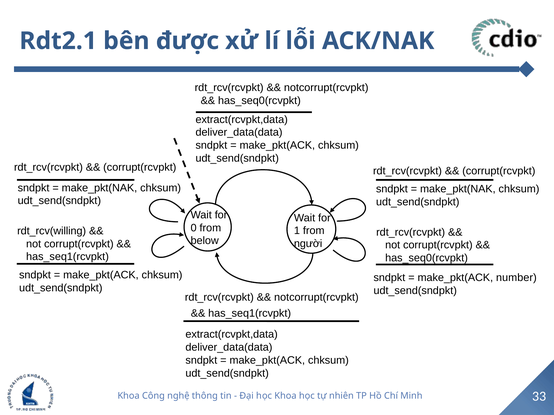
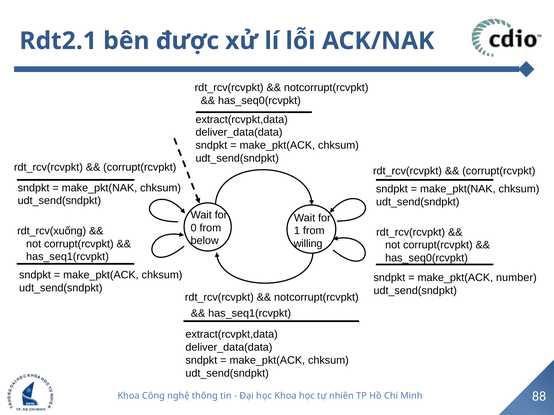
rdt_rcv(willing: rdt_rcv(willing -> rdt_rcv(xuống
người: người -> willing
33: 33 -> 88
